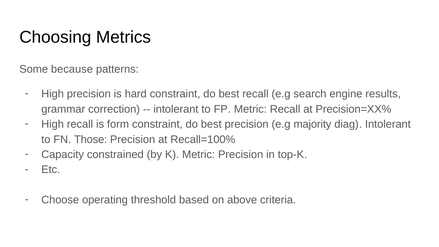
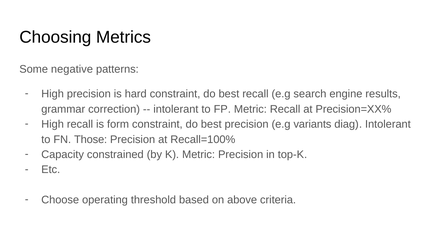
because: because -> negative
majority: majority -> variants
